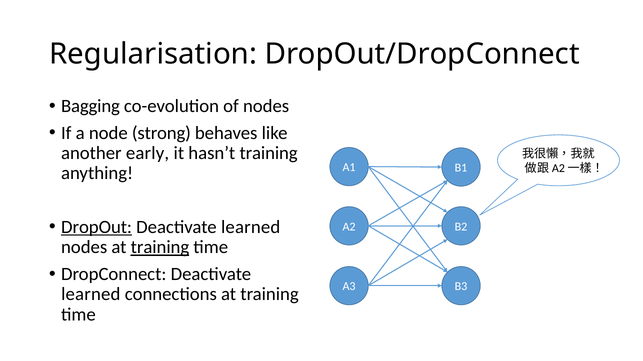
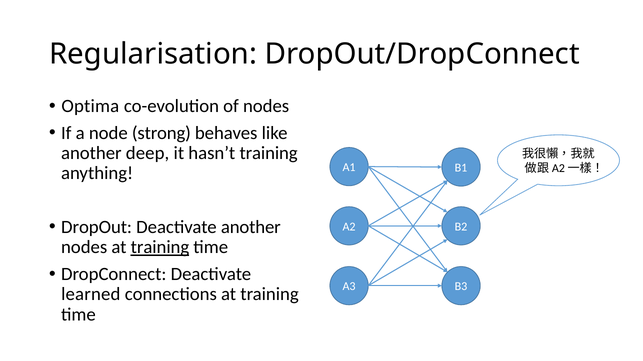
Bagging: Bagging -> Optima
early: early -> deep
DropOut underline: present -> none
learned at (251, 227): learned -> another
